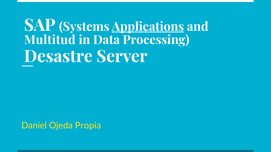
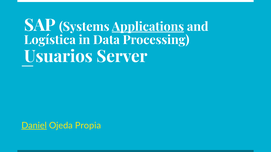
Multitud: Multitud -> Logística
Desastre: Desastre -> Usuarios
Daniel underline: none -> present
